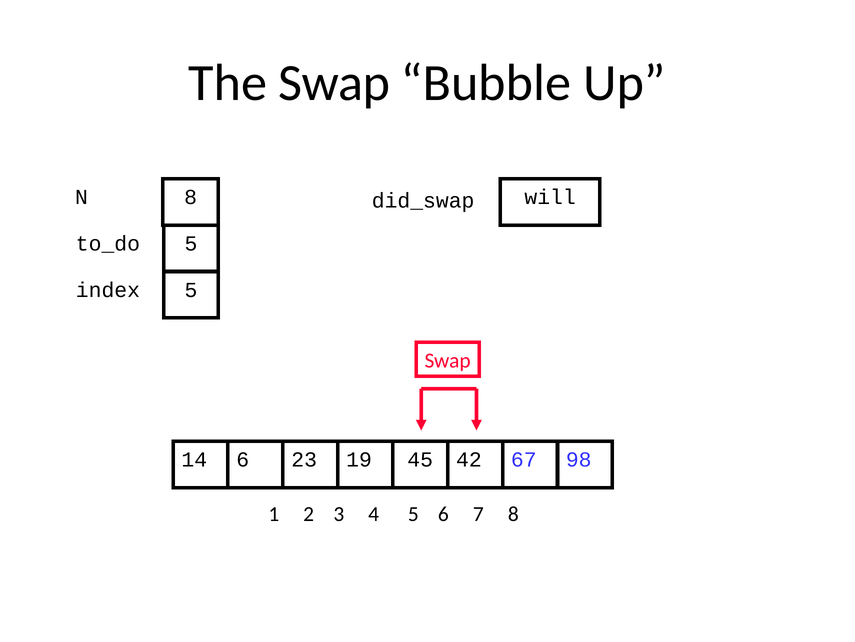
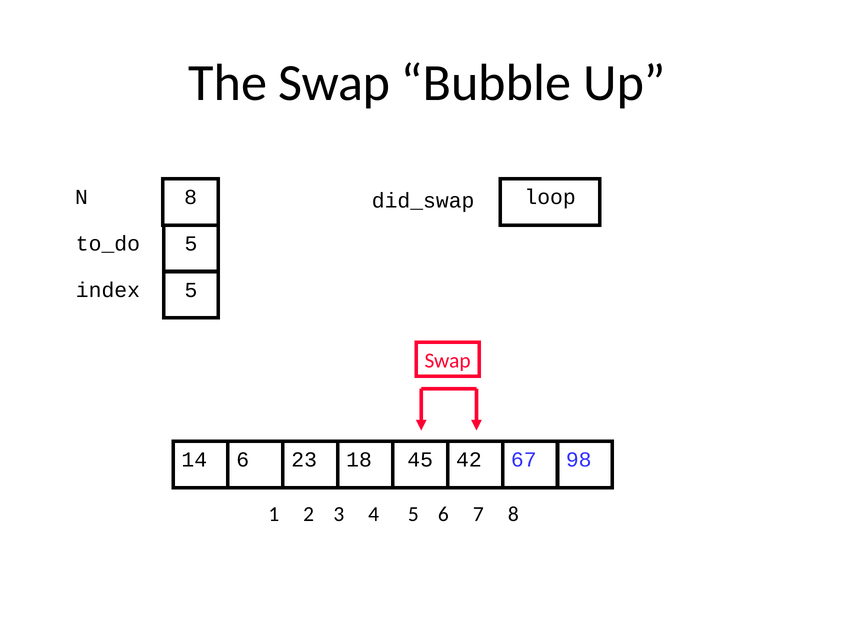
will: will -> loop
19: 19 -> 18
